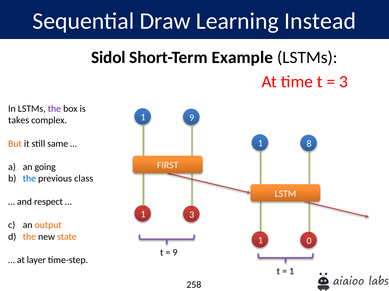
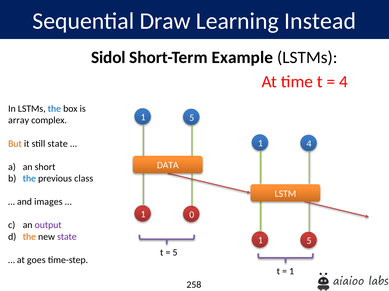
3 at (343, 82): 3 -> 4
the at (54, 109) colour: purple -> blue
9 at (192, 118): 9 -> 5
takes: takes -> array
1 8: 8 -> 4
still same: same -> state
FIRST: FIRST -> DATA
going: going -> short
respect: respect -> images
1 3: 3 -> 0
output colour: orange -> purple
state at (67, 237) colour: orange -> purple
0 at (309, 241): 0 -> 5
9 at (175, 253): 9 -> 5
layer: layer -> goes
